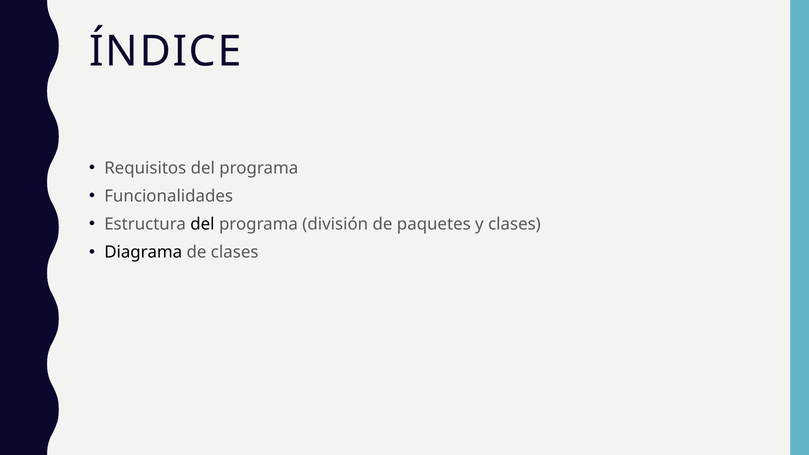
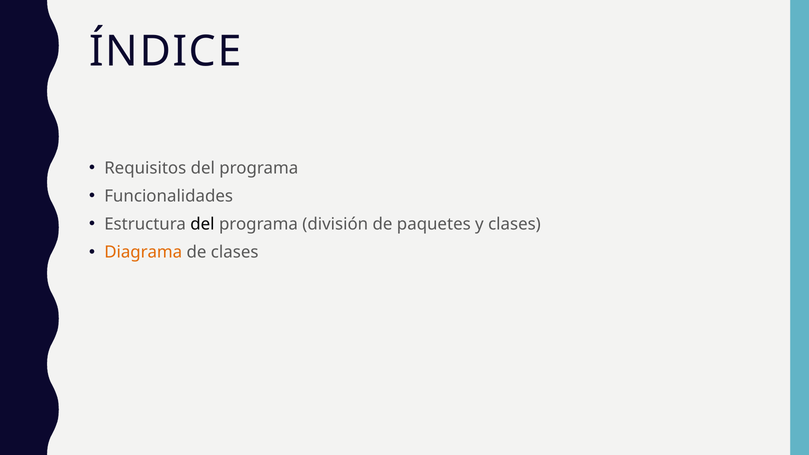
Diagrama colour: black -> orange
